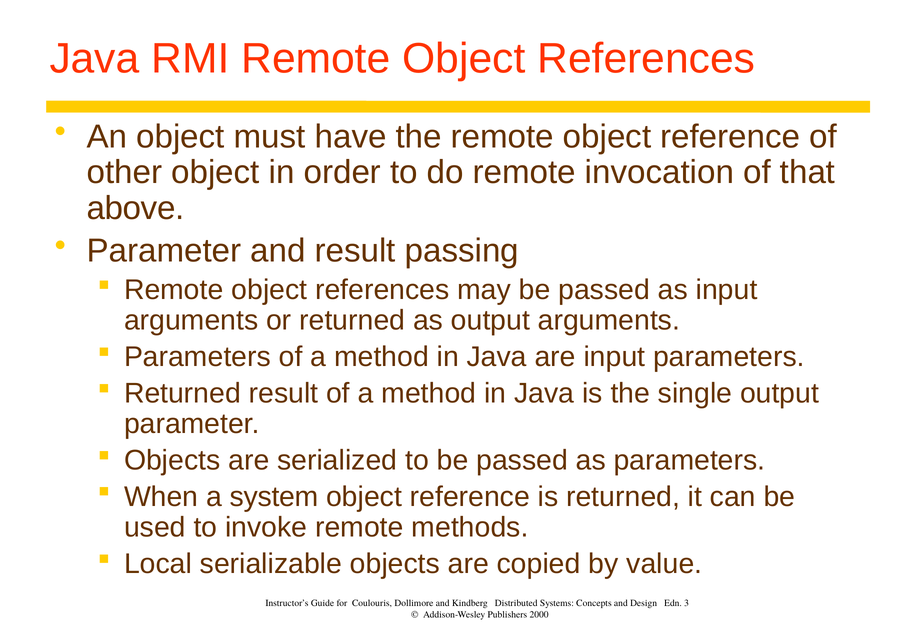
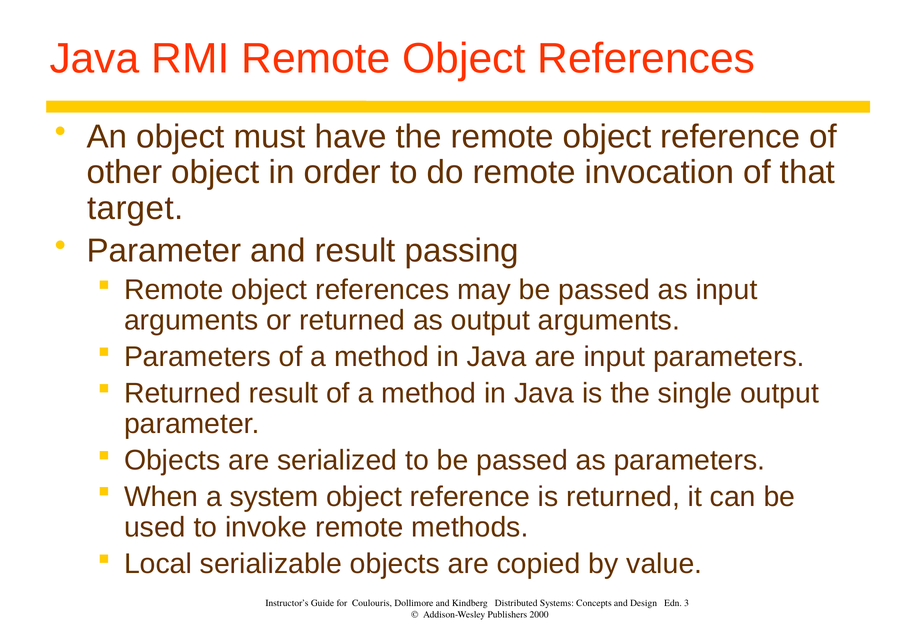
above: above -> target
